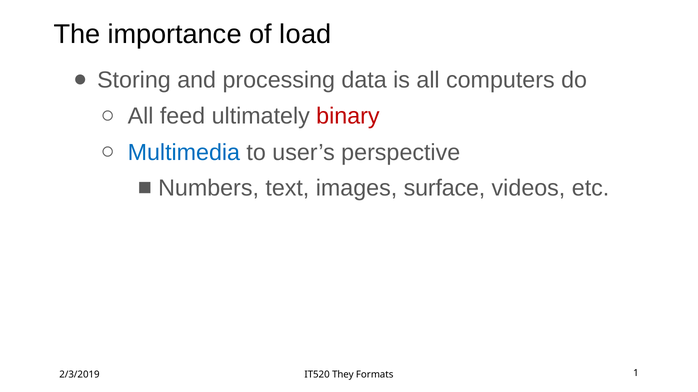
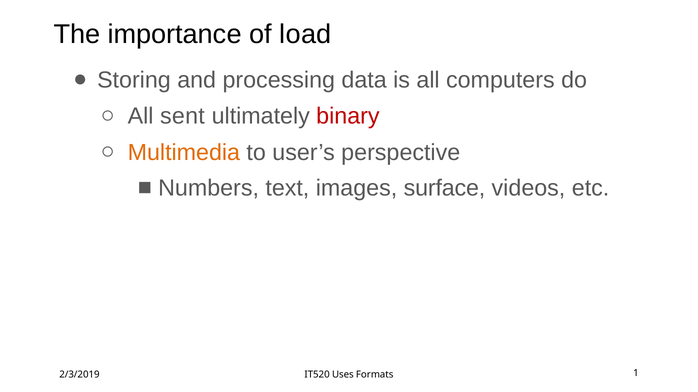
feed: feed -> sent
Multimedia colour: blue -> orange
They: They -> Uses
